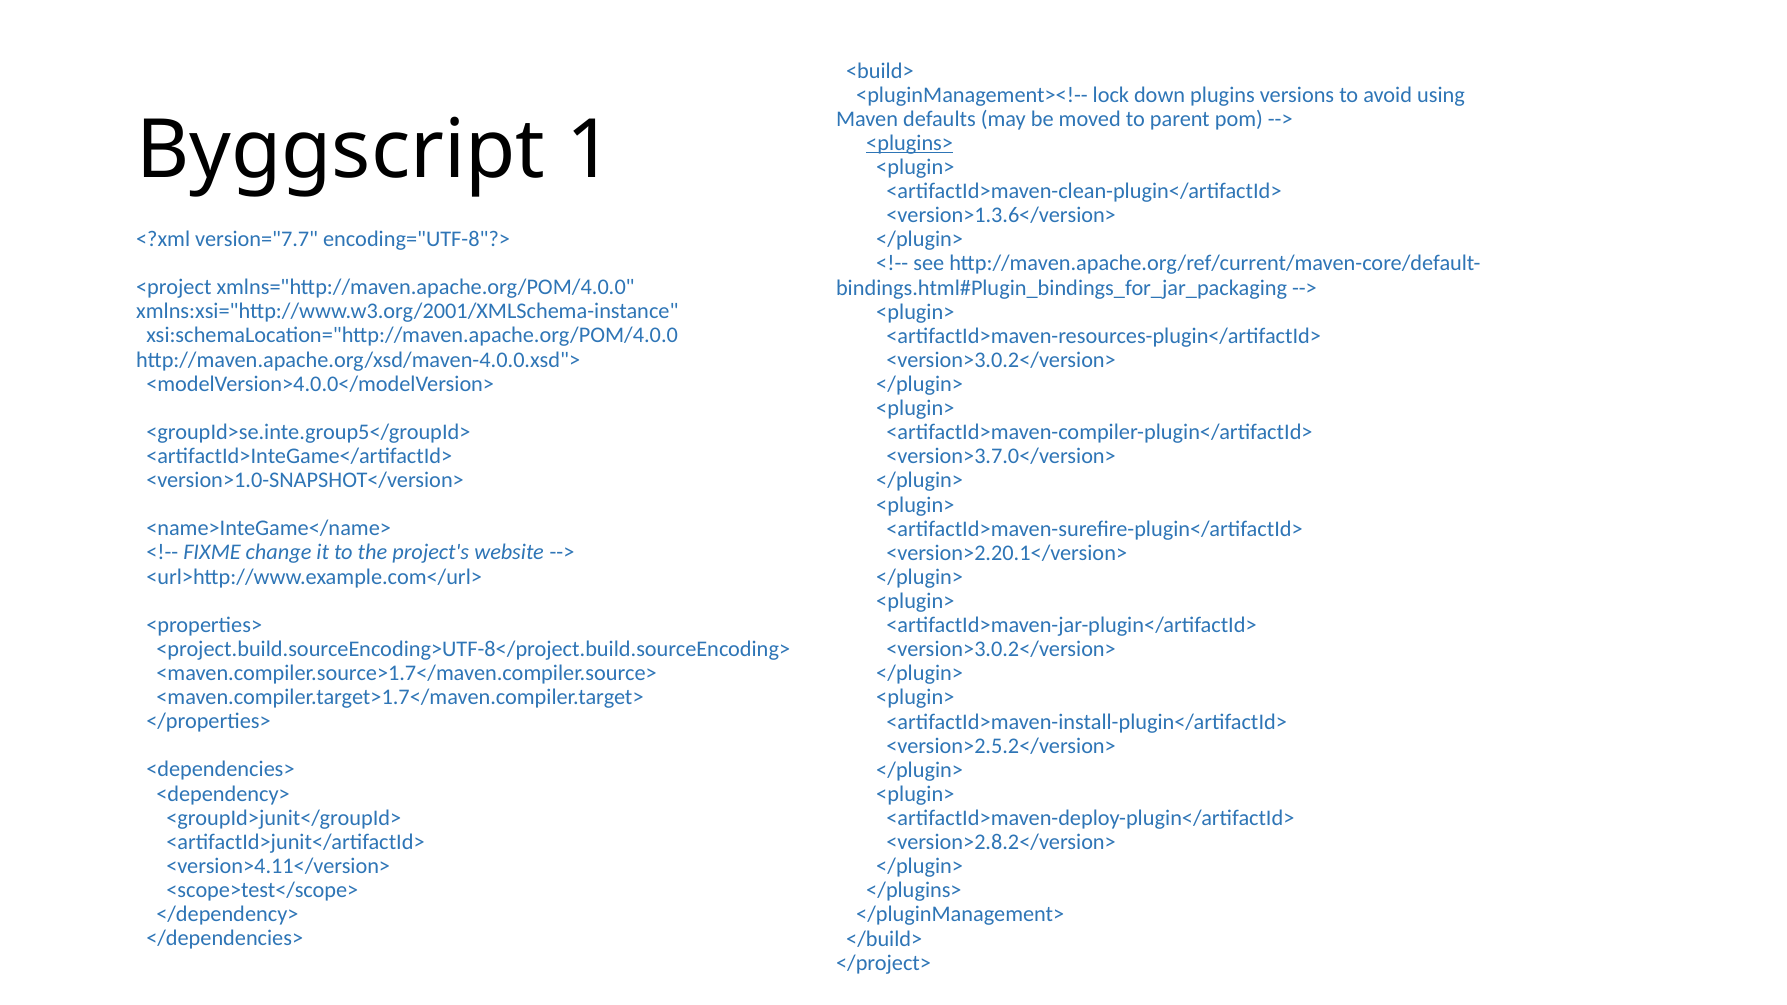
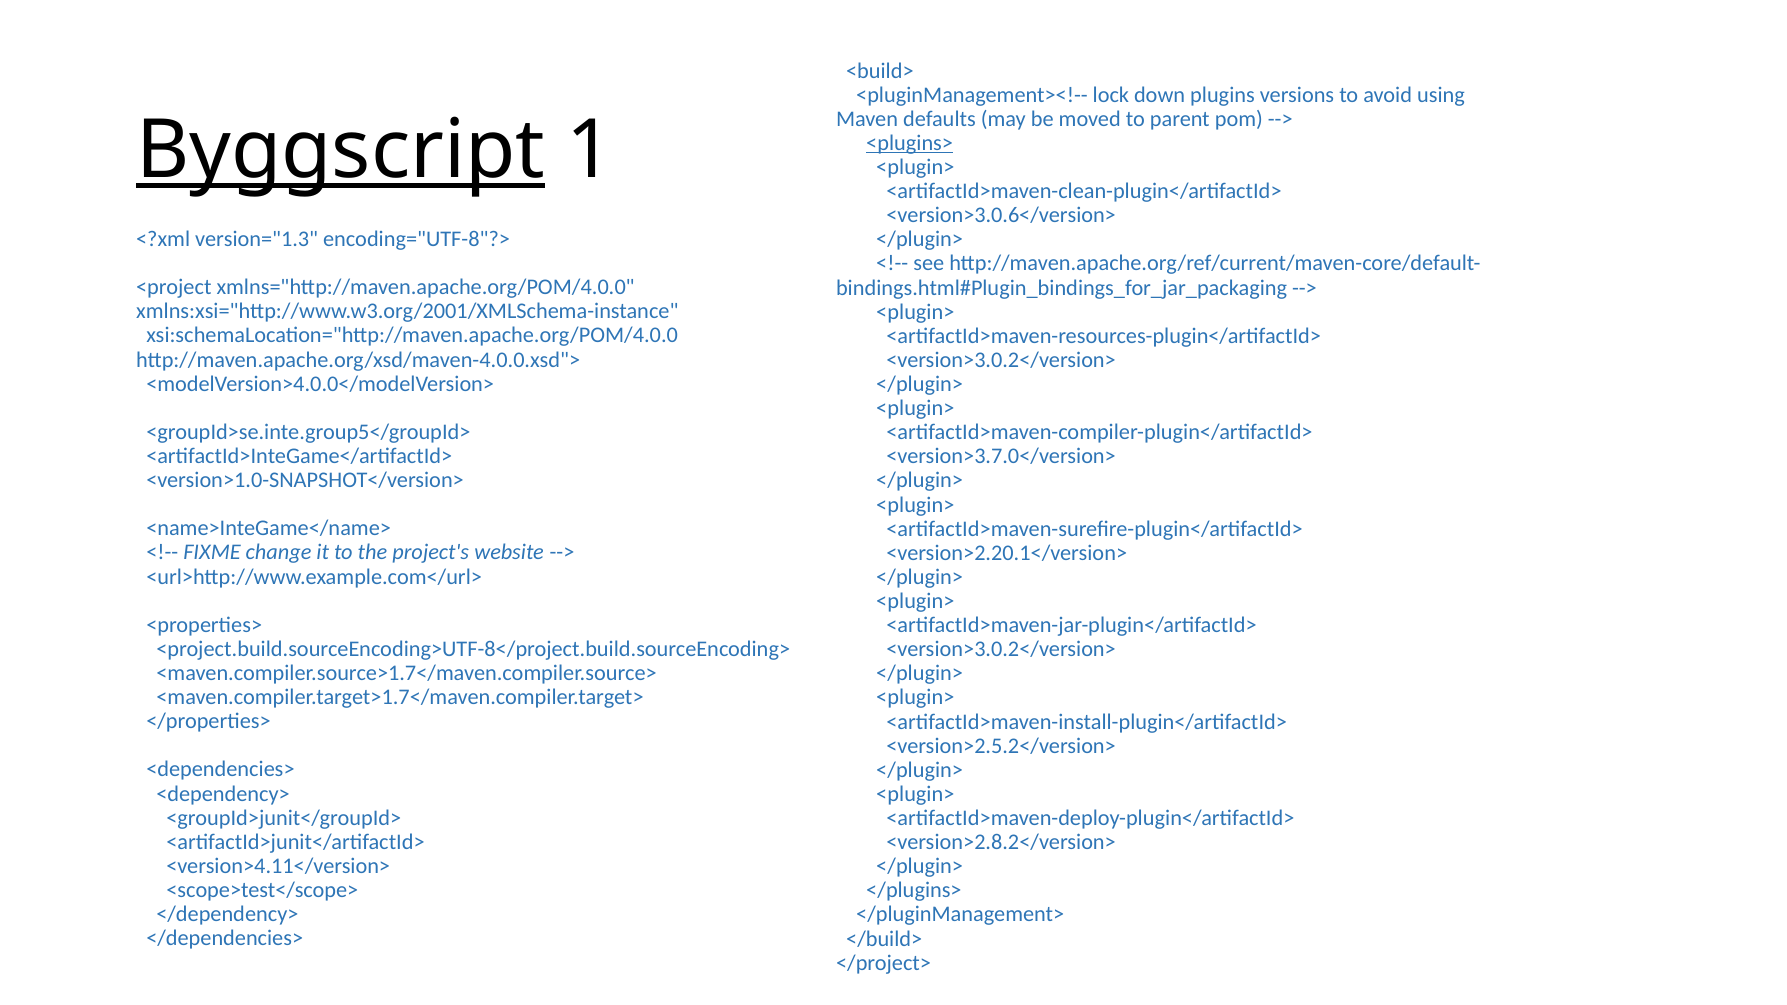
Byggscript underline: none -> present
<version>1.3.6</version>: <version>1.3.6</version> -> <version>3.0.6</version>
version="7.7: version="7.7 -> version="1.3
